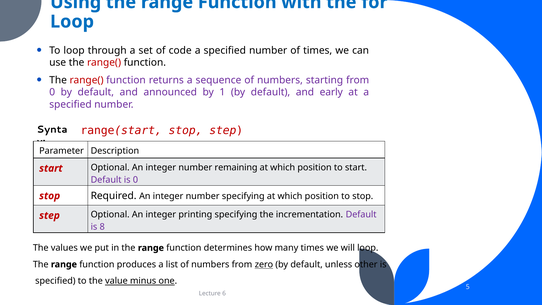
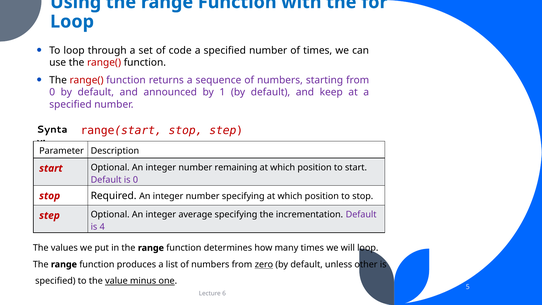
early: early -> keep
printing: printing -> average
8: 8 -> 4
